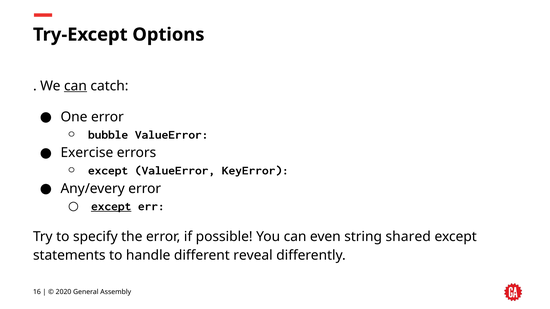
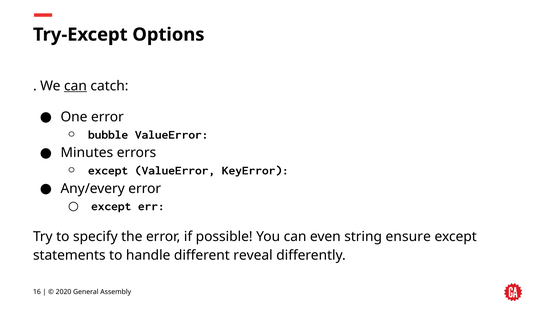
Exercise: Exercise -> Minutes
except at (111, 206) underline: present -> none
shared: shared -> ensure
